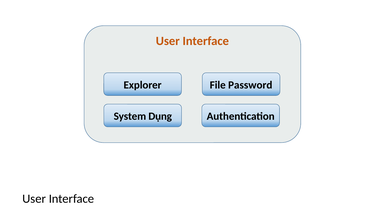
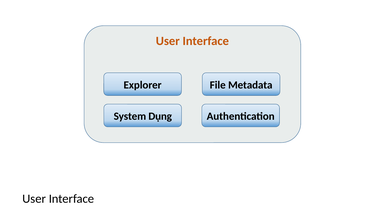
Password: Password -> Metadata
